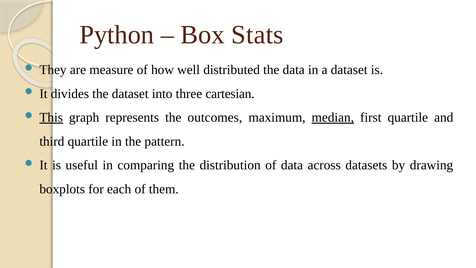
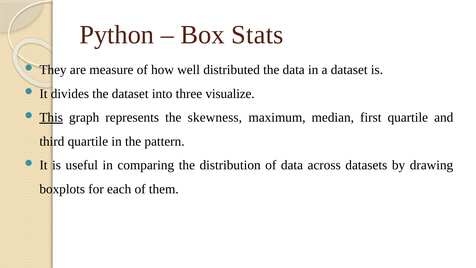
cartesian: cartesian -> visualize
outcomes: outcomes -> skewness
median underline: present -> none
